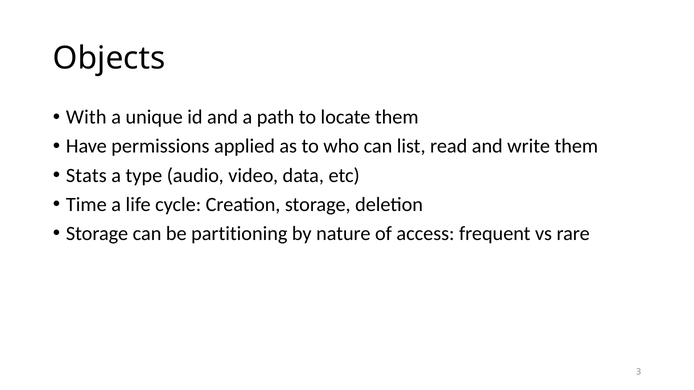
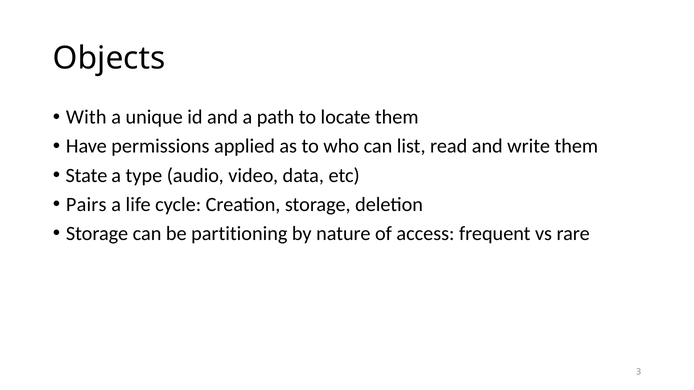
Stats: Stats -> State
Time: Time -> Pairs
